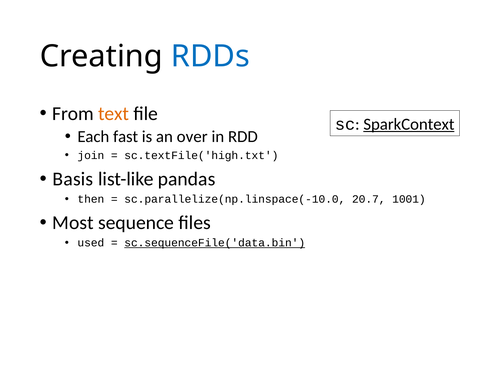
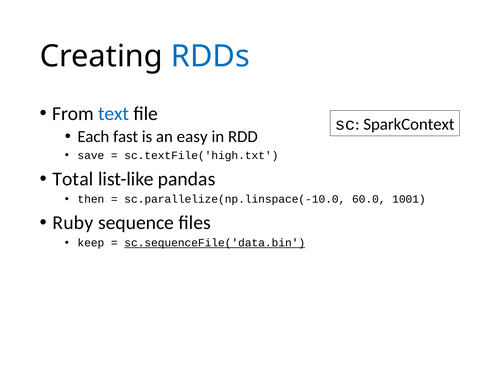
text colour: orange -> blue
SparkContext underline: present -> none
over: over -> easy
join: join -> save
Basis: Basis -> Total
20.7: 20.7 -> 60.0
Most: Most -> Ruby
used: used -> keep
